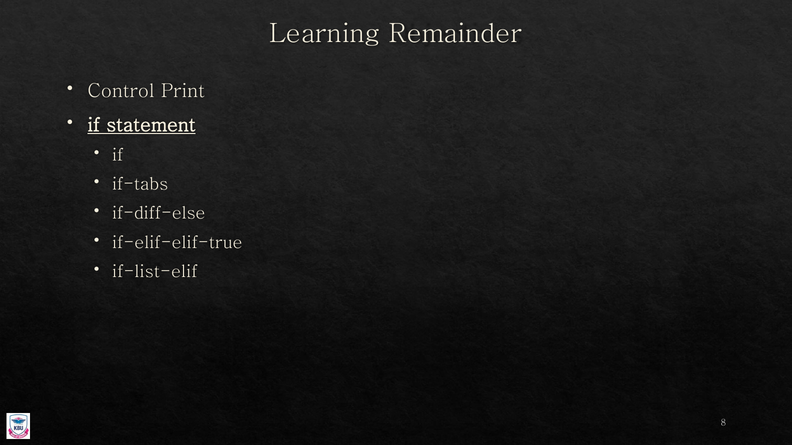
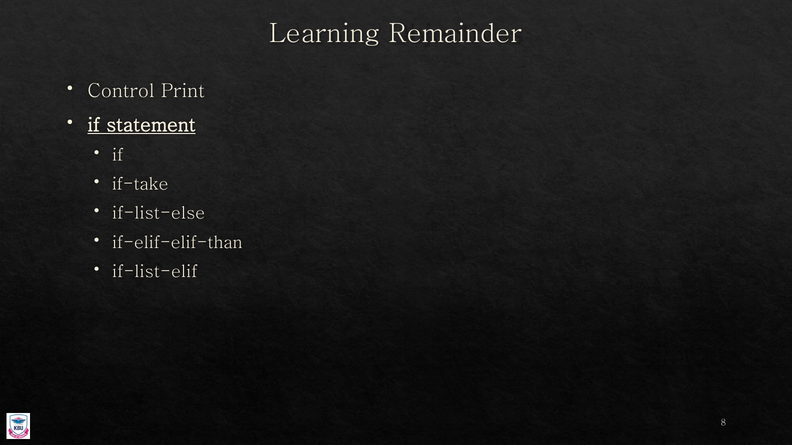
if-tabs: if-tabs -> if-take
if-diff-else: if-diff-else -> if-list-else
if-elif-elif-true: if-elif-elif-true -> if-elif-elif-than
